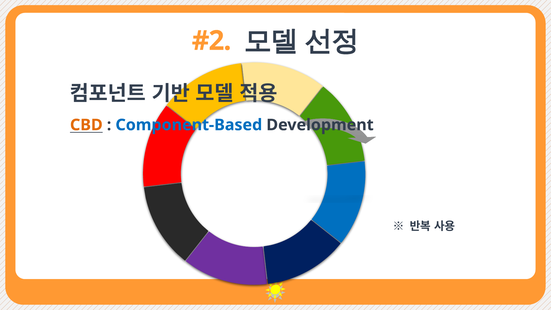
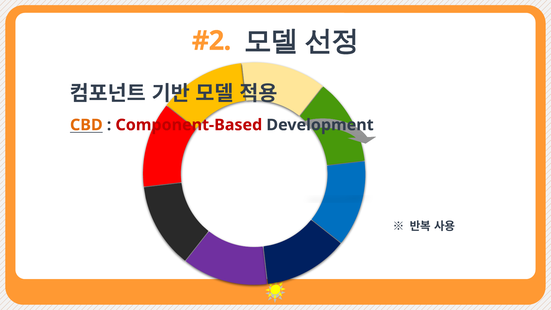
Component-Based colour: blue -> red
